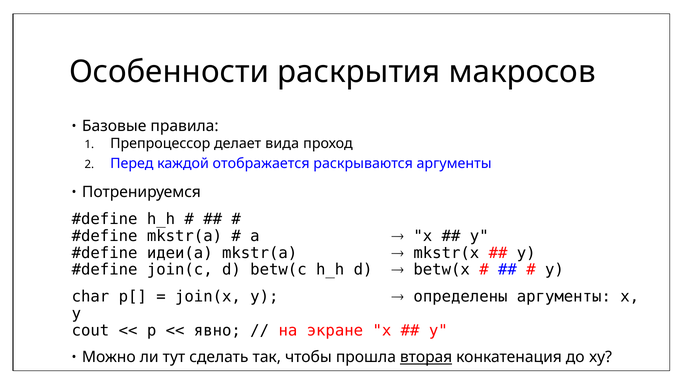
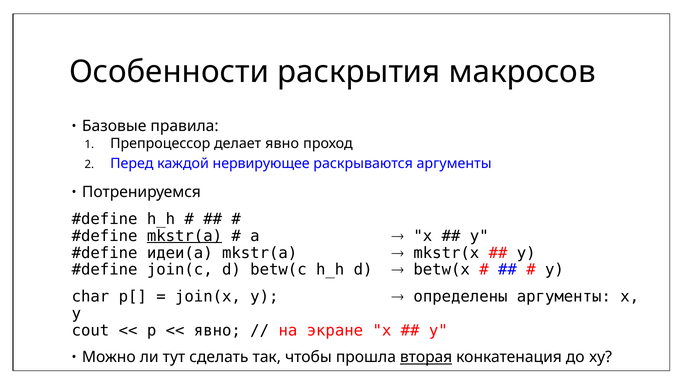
делает вида: вида -> явно
отображается: отображается -> нервирующее
mkstr(a at (184, 236) underline: none -> present
